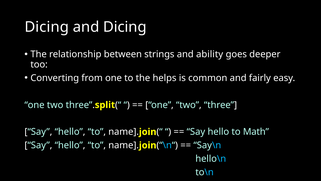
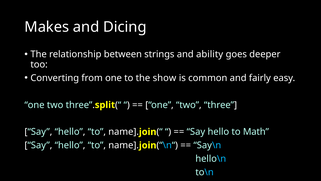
Dicing at (47, 27): Dicing -> Makes
helps: helps -> show
